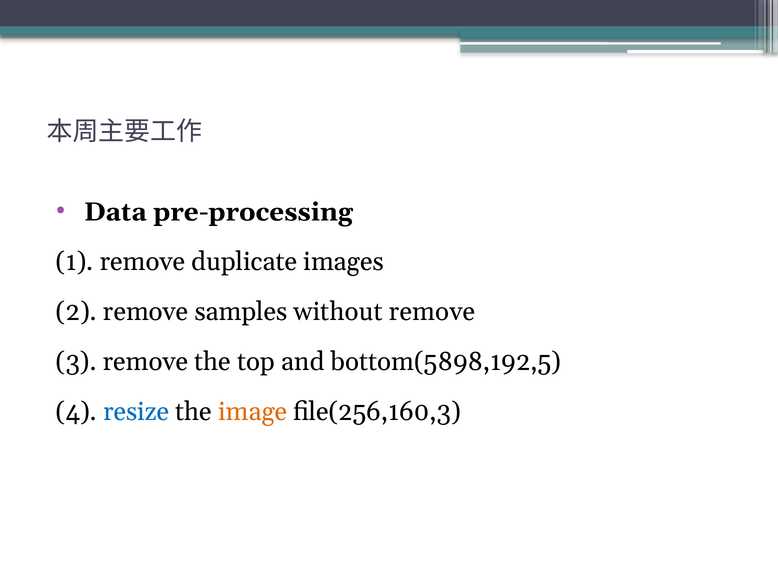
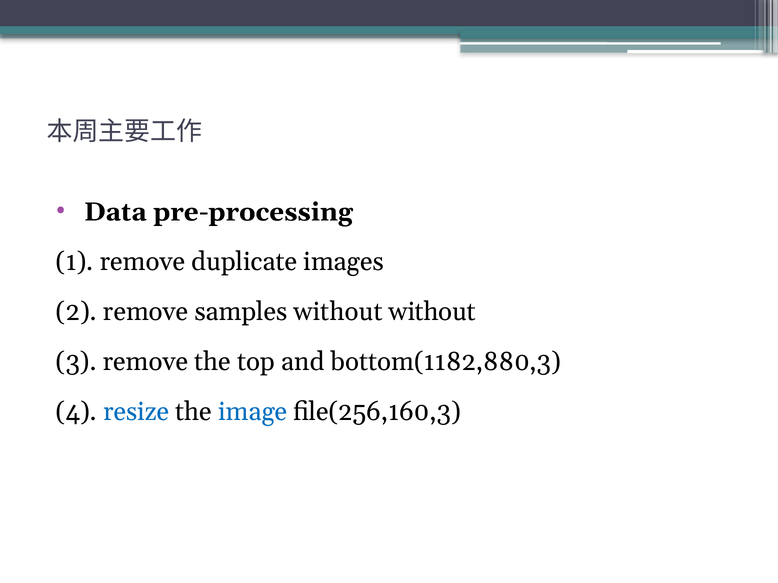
without remove: remove -> without
bottom(5898,192,5: bottom(5898,192,5 -> bottom(1182,880,3
image colour: orange -> blue
